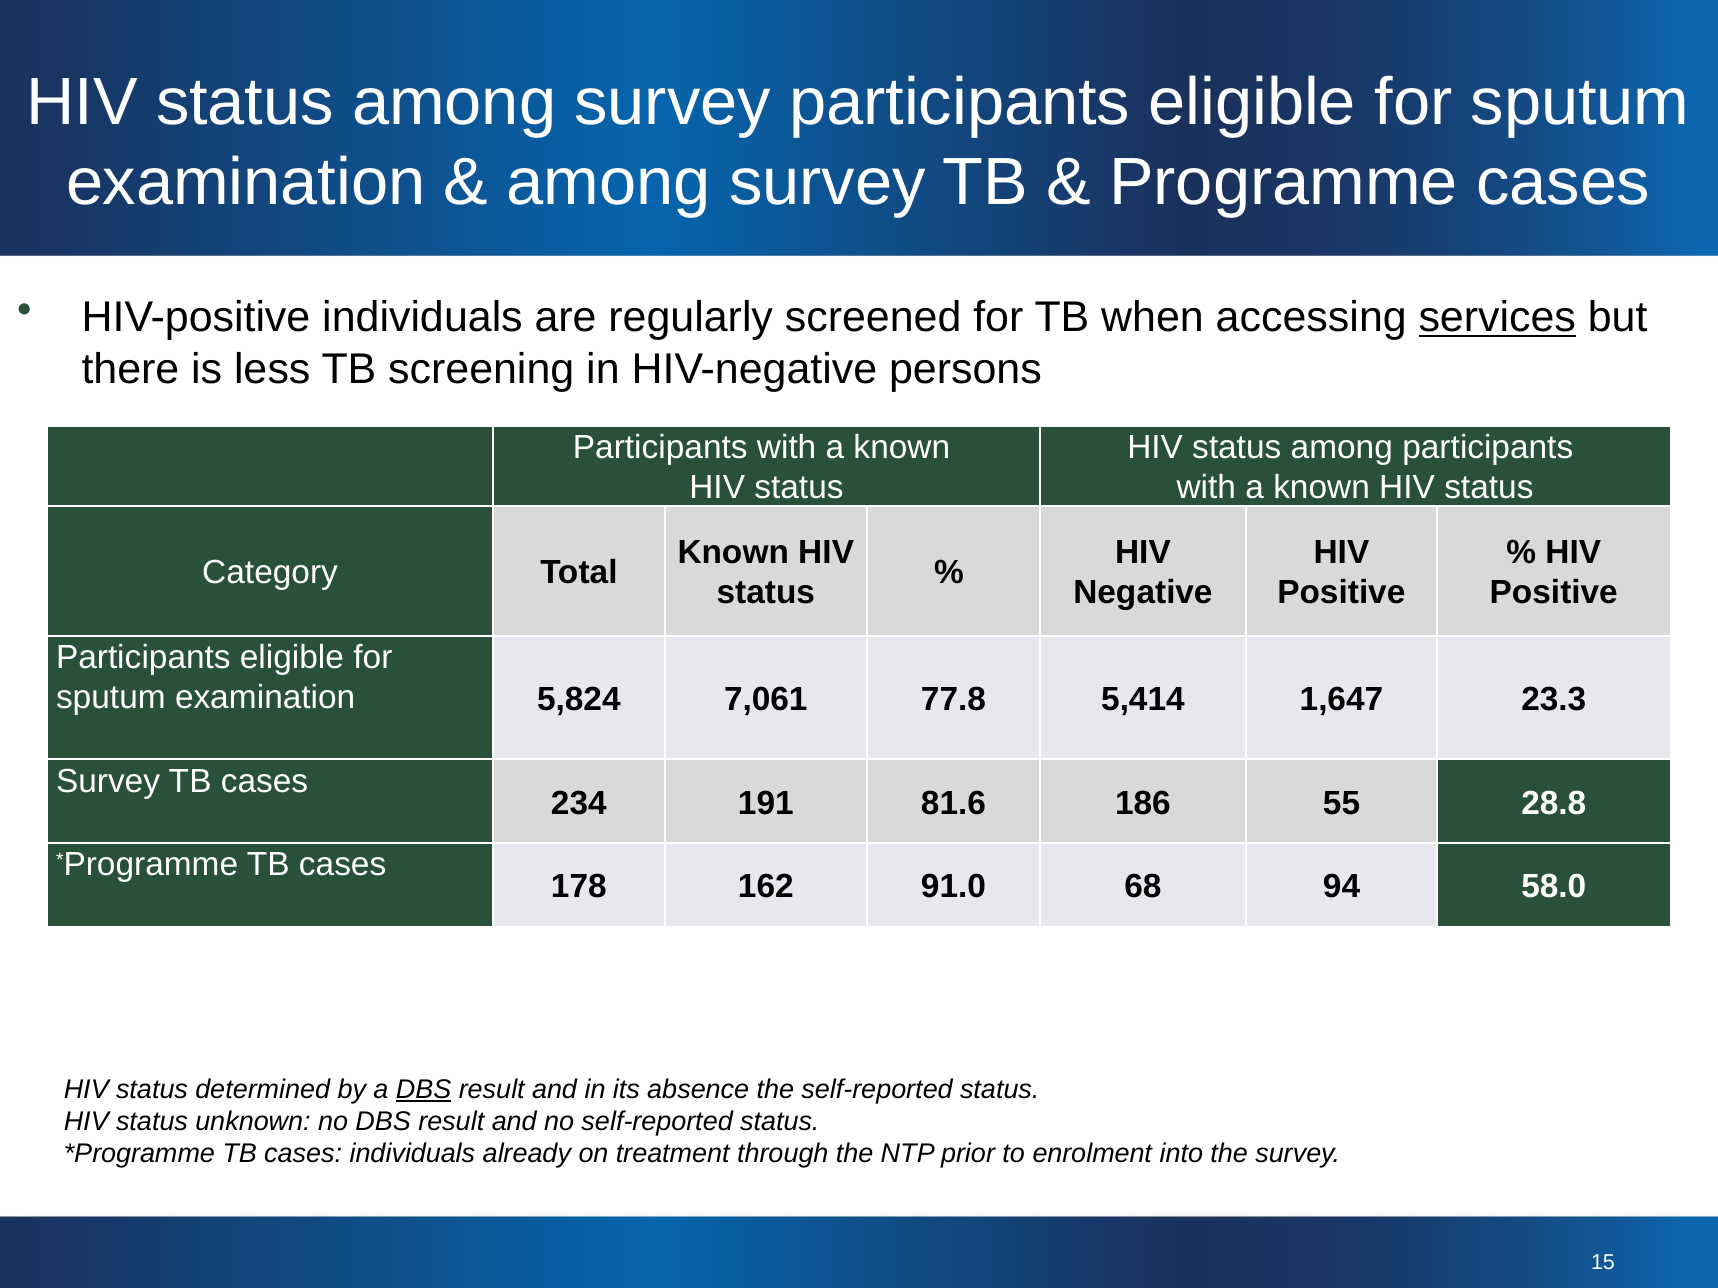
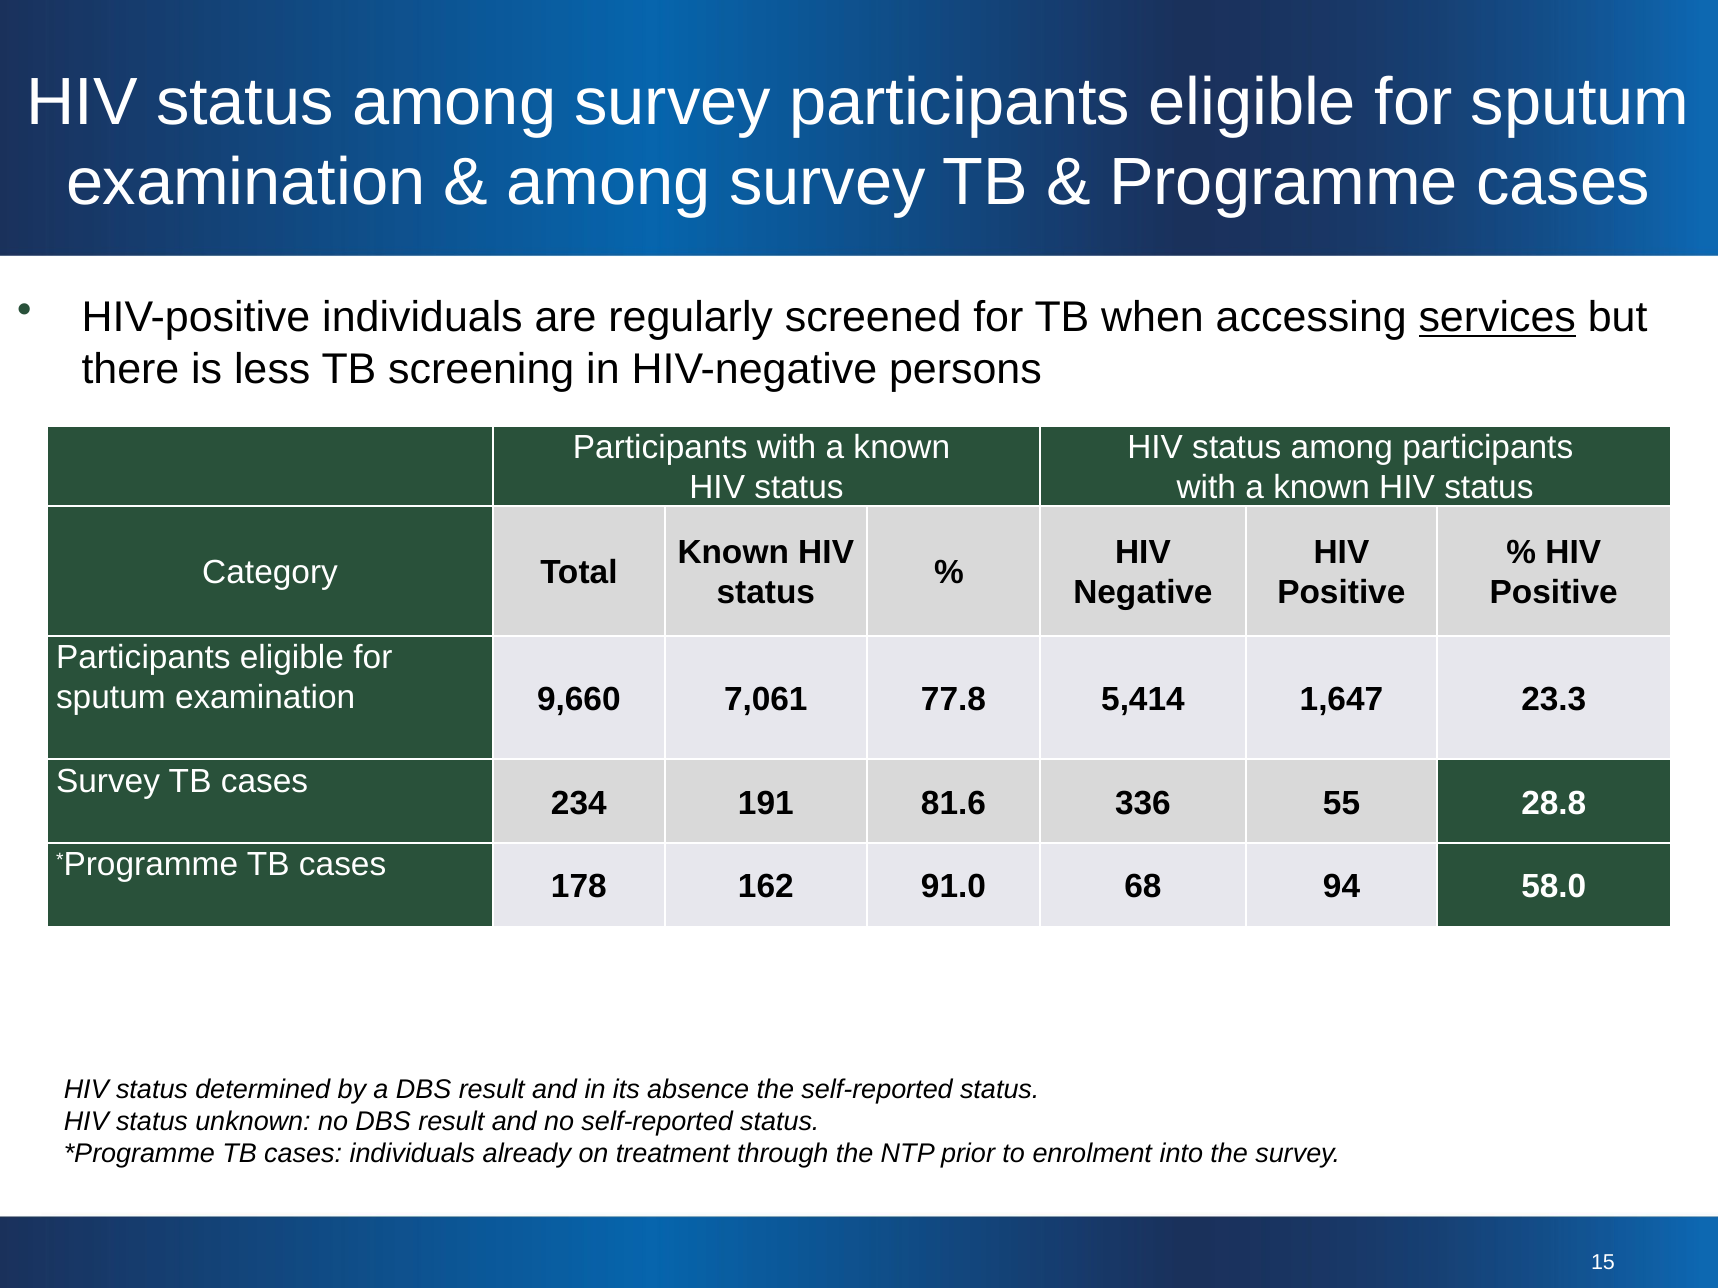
5,824: 5,824 -> 9,660
186: 186 -> 336
DBS at (424, 1090) underline: present -> none
